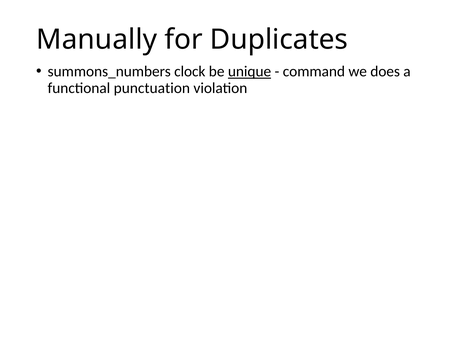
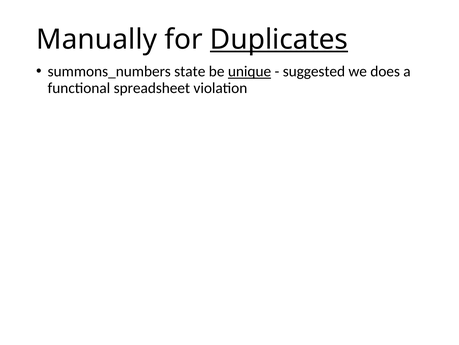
Duplicates underline: none -> present
clock: clock -> state
command: command -> suggested
punctuation: punctuation -> spreadsheet
